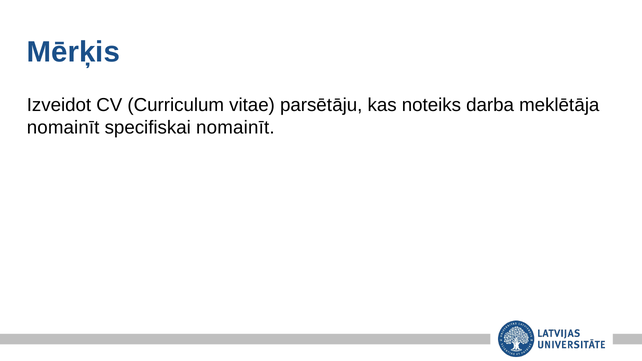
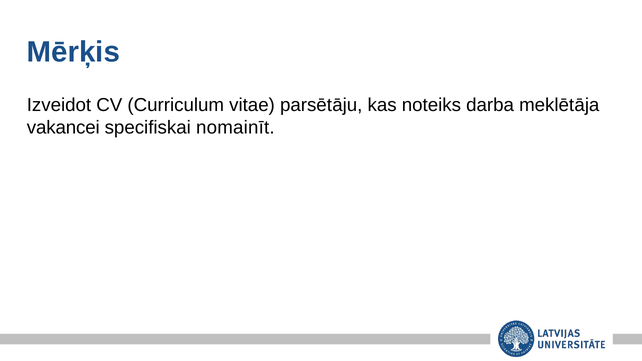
nomainīt at (63, 127): nomainīt -> vakancei
